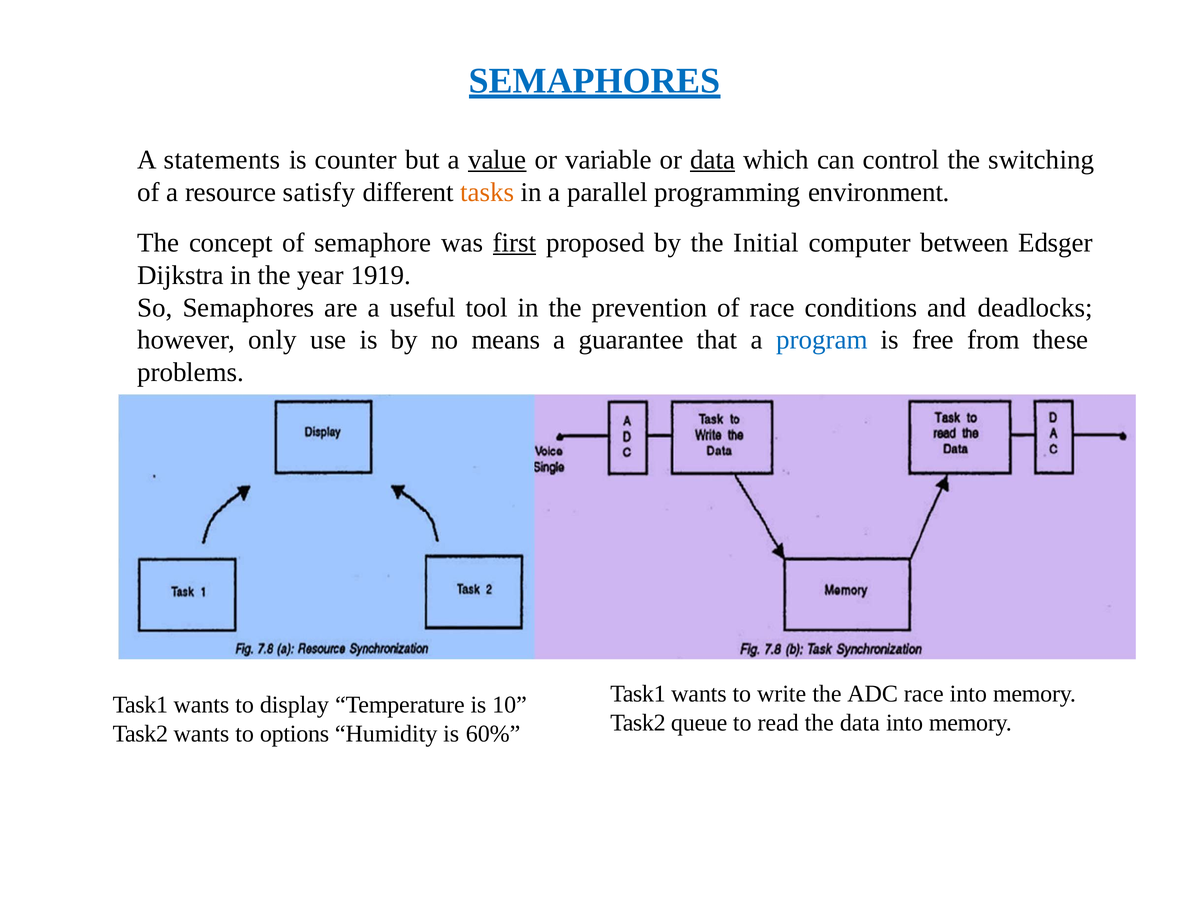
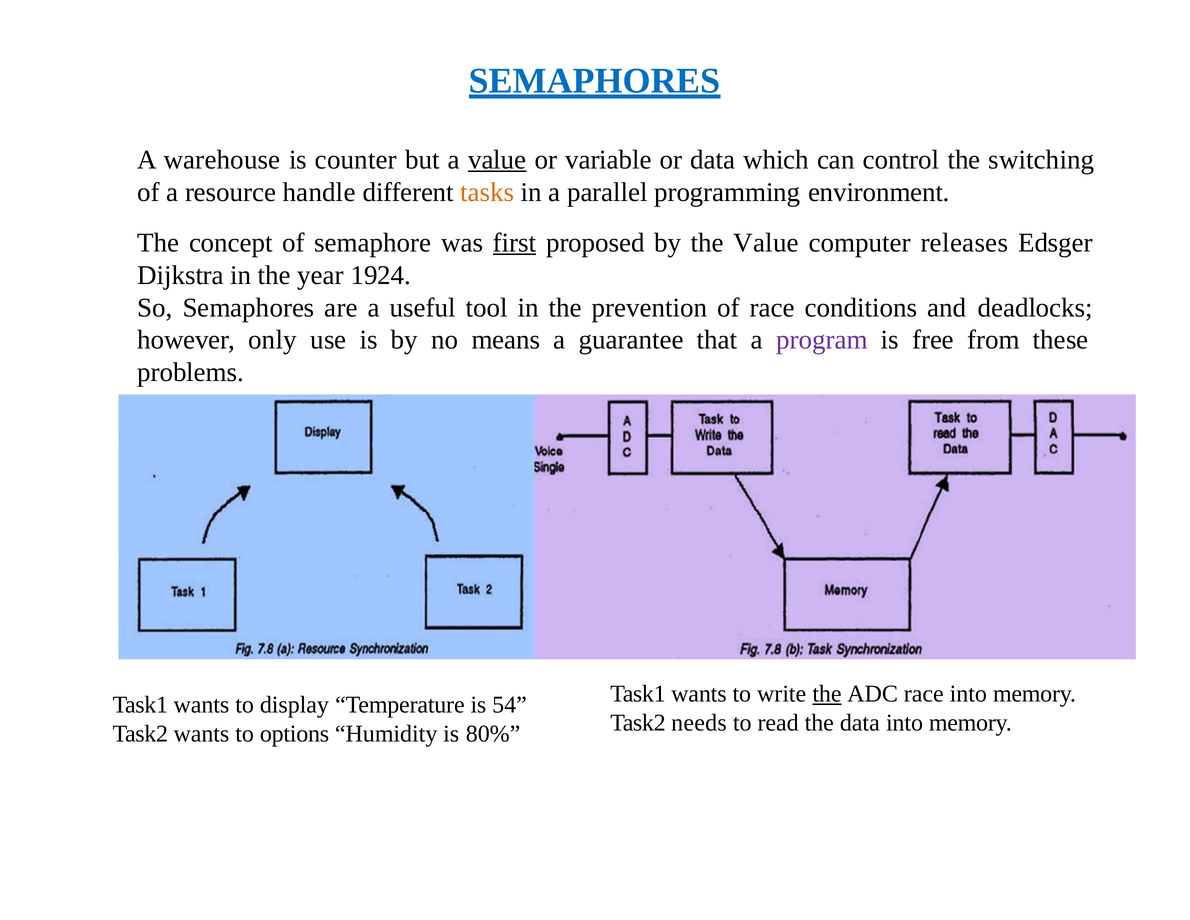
statements: statements -> warehouse
data at (713, 160) underline: present -> none
satisfy: satisfy -> handle
the Initial: Initial -> Value
between: between -> releases
1919: 1919 -> 1924
program colour: blue -> purple
the at (827, 693) underline: none -> present
10: 10 -> 54
queue: queue -> needs
60%: 60% -> 80%
